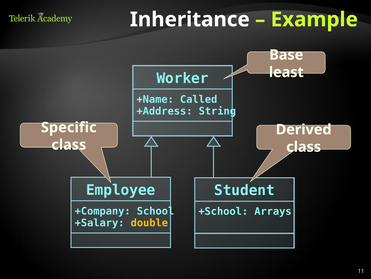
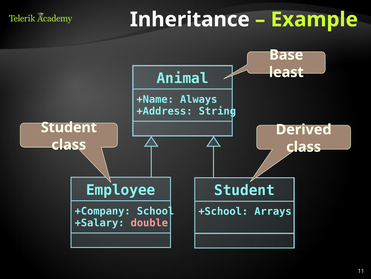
Worker: Worker -> Animal
Called: Called -> Always
Specific at (69, 127): Specific -> Student
double colour: yellow -> pink
